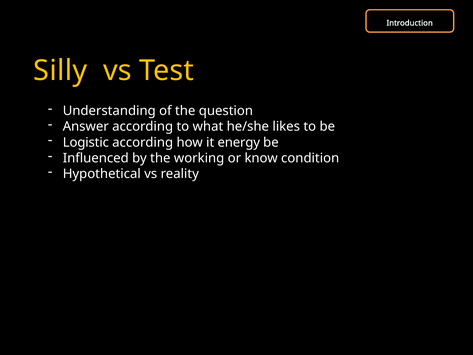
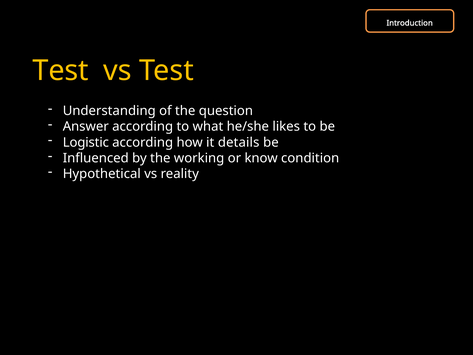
Silly at (60, 71): Silly -> Test
energy: energy -> details
